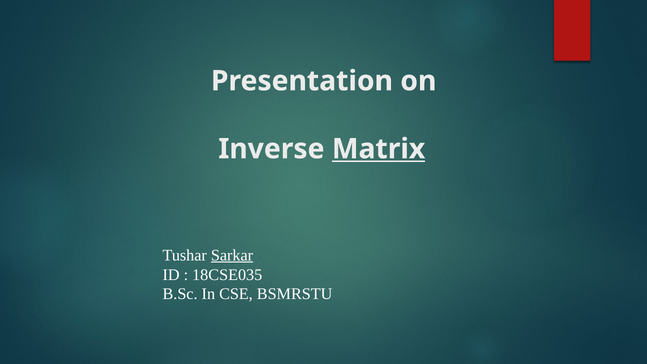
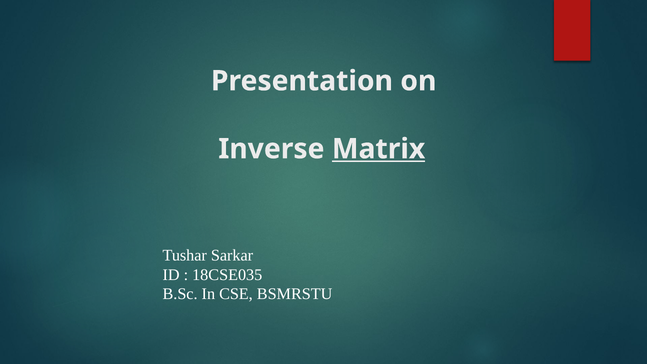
Sarkar underline: present -> none
